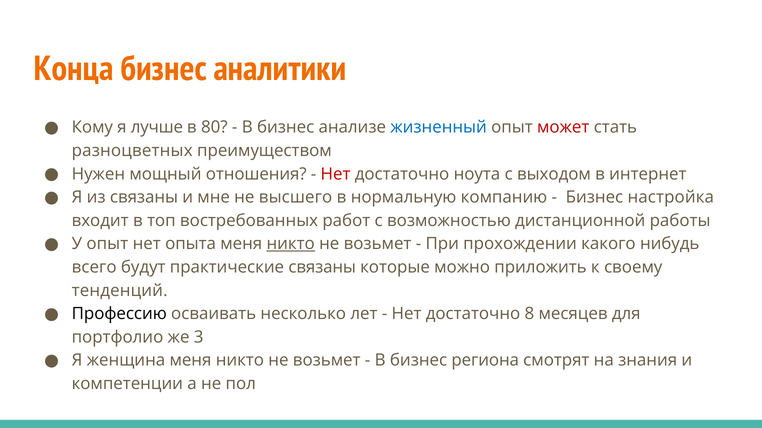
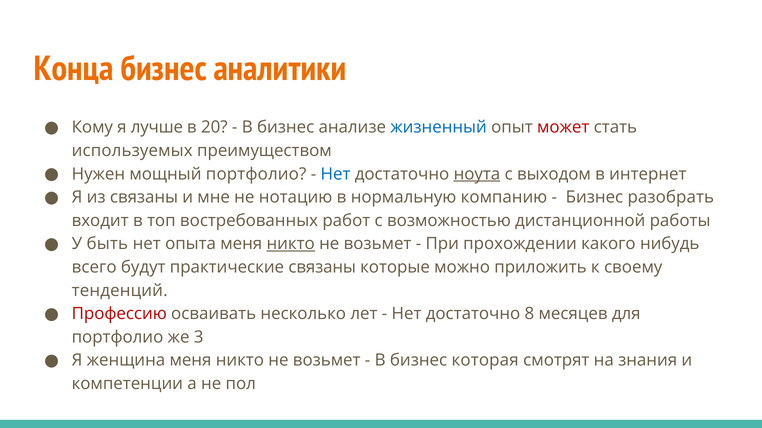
80: 80 -> 20
разноцветных: разноцветных -> используемых
мощный отношения: отношения -> портфолио
Нет at (336, 174) colour: red -> blue
ноута underline: none -> present
высшего: высшего -> нотацию
настройка: настройка -> разобрать
У опыт: опыт -> быть
Профессию colour: black -> red
региона: региона -> которая
